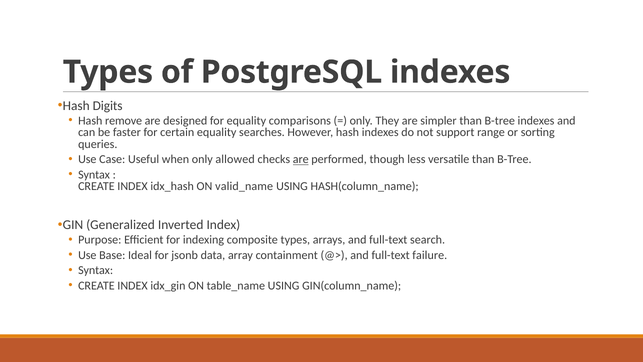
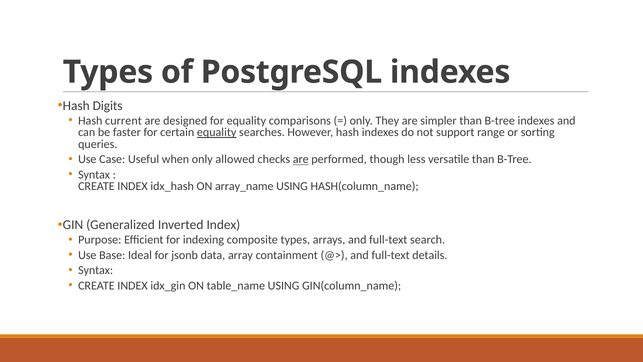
remove: remove -> current
equality at (217, 132) underline: none -> present
valid_name: valid_name -> array_name
failure: failure -> details
